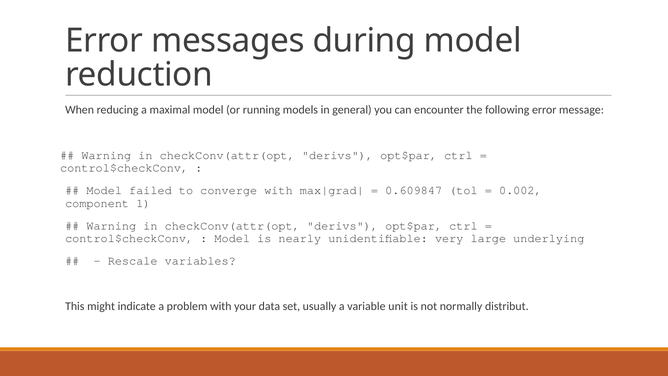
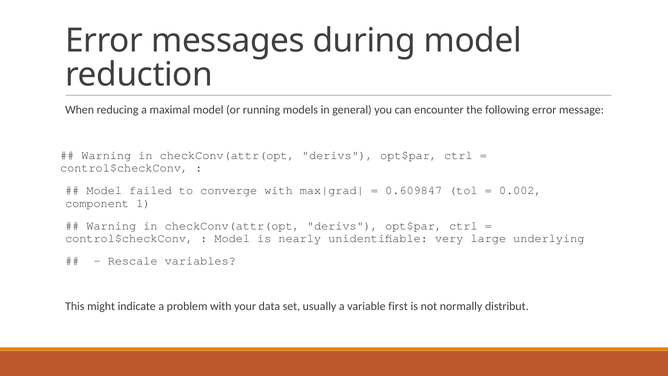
unit: unit -> first
